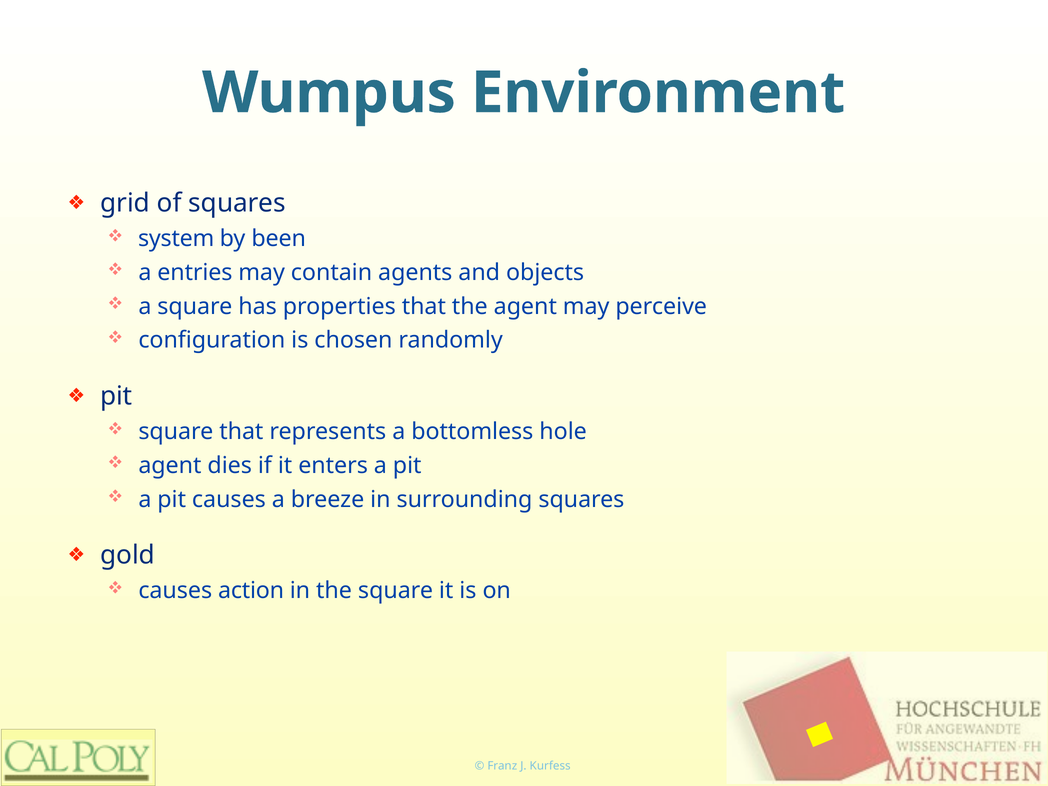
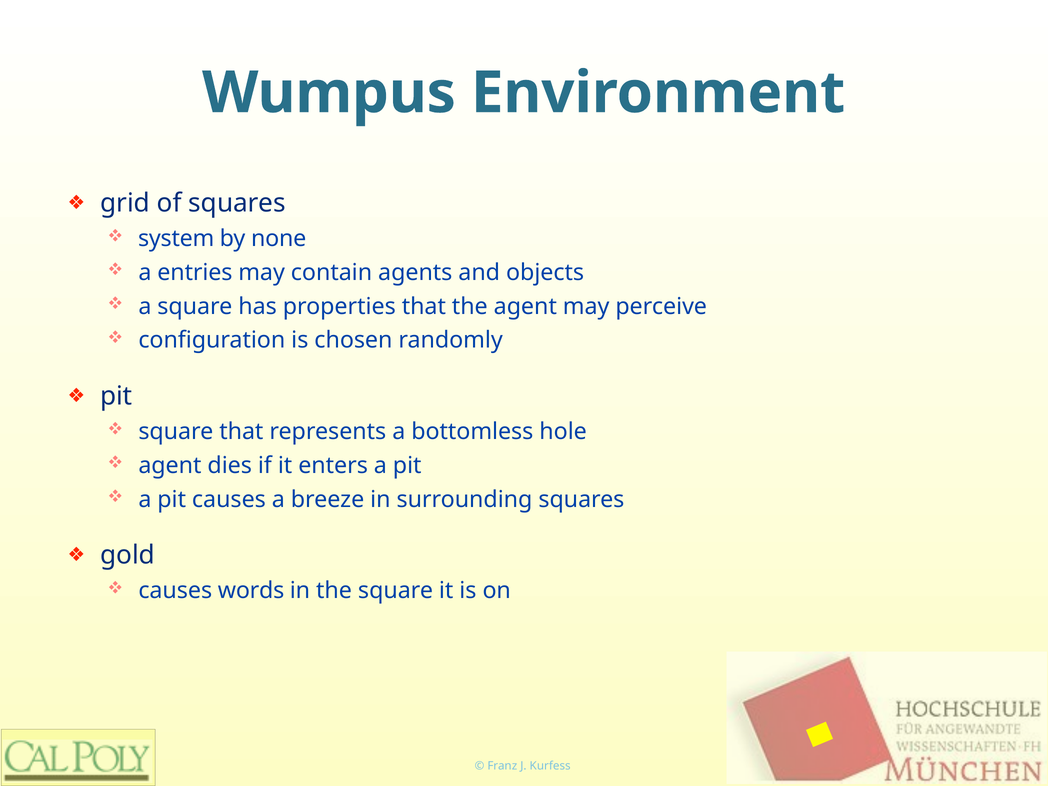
been: been -> none
action: action -> words
